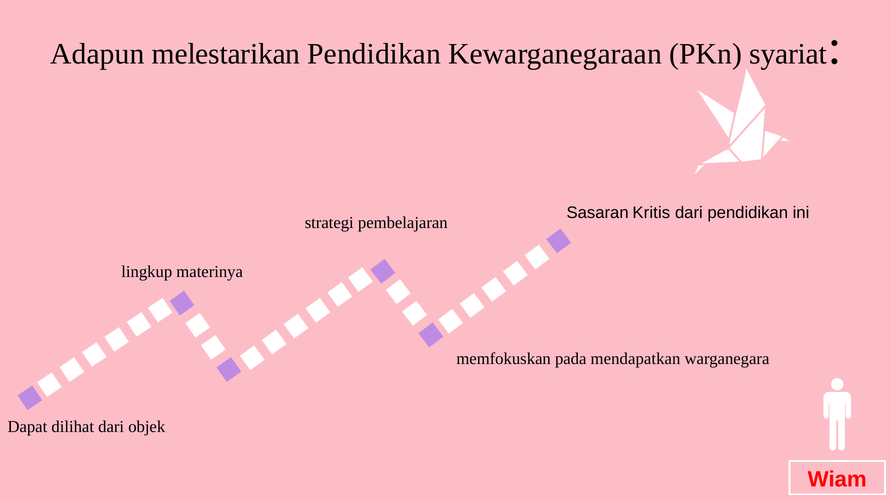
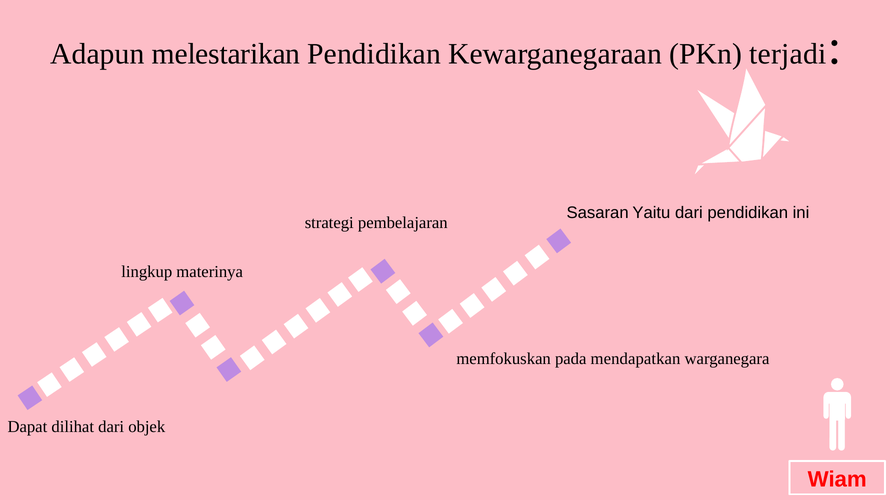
syariat: syariat -> terjadi
Kritis: Kritis -> Yaitu
